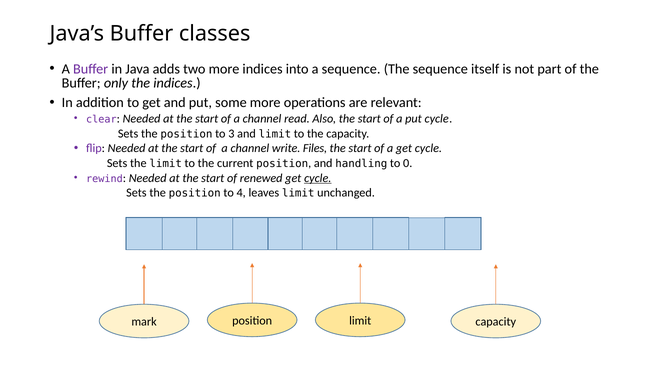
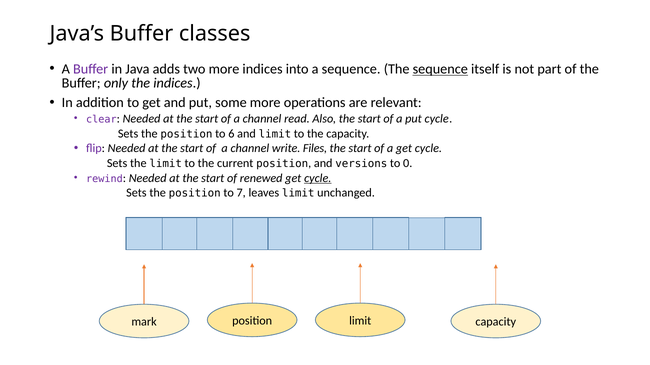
sequence at (440, 69) underline: none -> present
3: 3 -> 6
handling: handling -> versions
4: 4 -> 7
